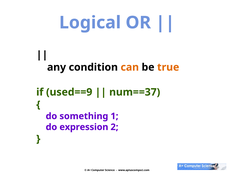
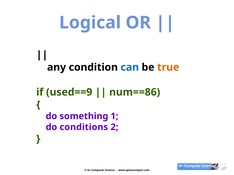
can colour: orange -> blue
num==37: num==37 -> num==86
expression: expression -> conditions
